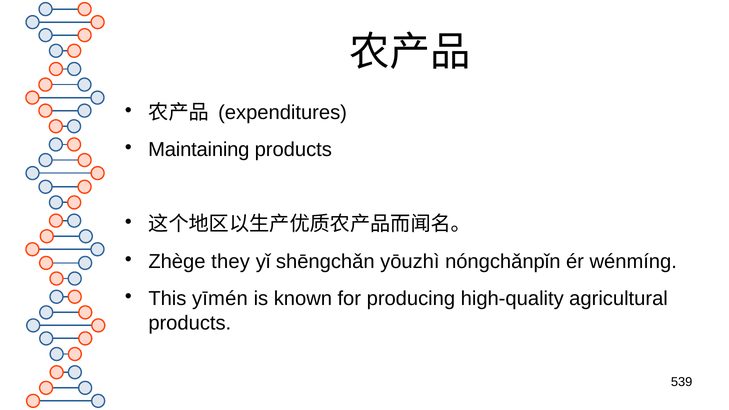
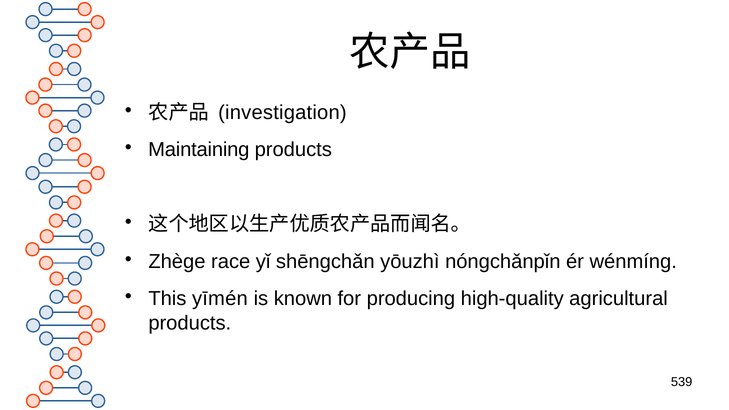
expenditures: expenditures -> investigation
they: they -> race
